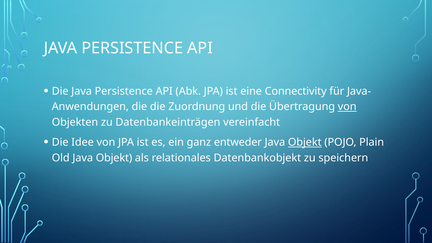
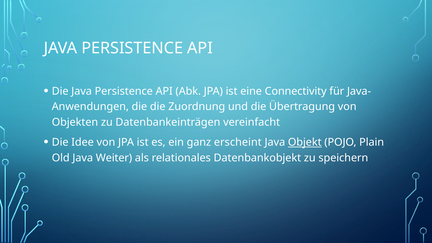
von at (347, 107) underline: present -> none
entweder: entweder -> erscheint
Old Java Objekt: Objekt -> Weiter
